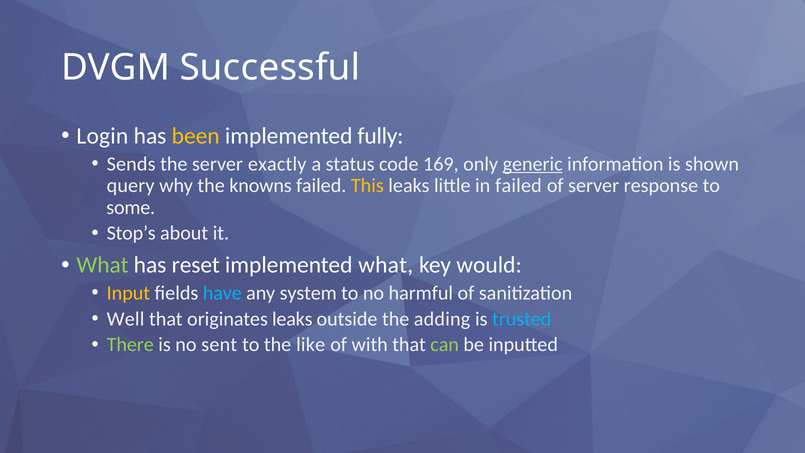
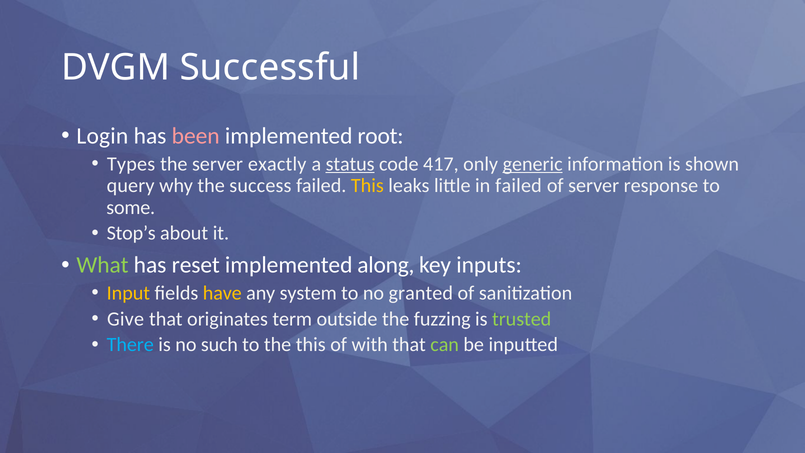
been colour: yellow -> pink
fully: fully -> root
Sends: Sends -> Types
status underline: none -> present
169: 169 -> 417
knowns: knowns -> success
implemented what: what -> along
would: would -> inputs
have colour: light blue -> yellow
harmful: harmful -> granted
Well: Well -> Give
originates leaks: leaks -> term
adding: adding -> fuzzing
trusted colour: light blue -> light green
There colour: light green -> light blue
sent: sent -> such
the like: like -> this
